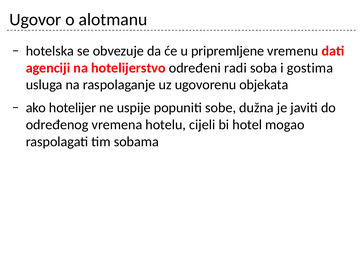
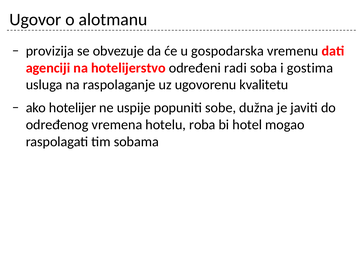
hotelska: hotelska -> provizija
pripremljene: pripremljene -> gospodarska
objekata: objekata -> kvalitetu
cijeli: cijeli -> roba
